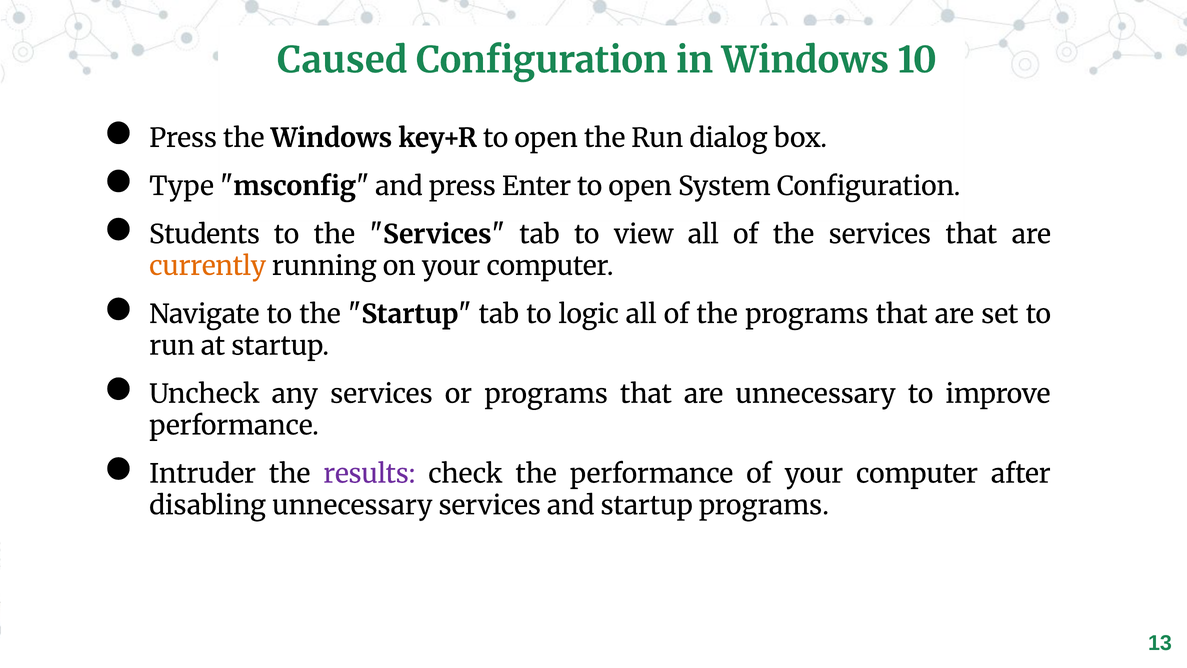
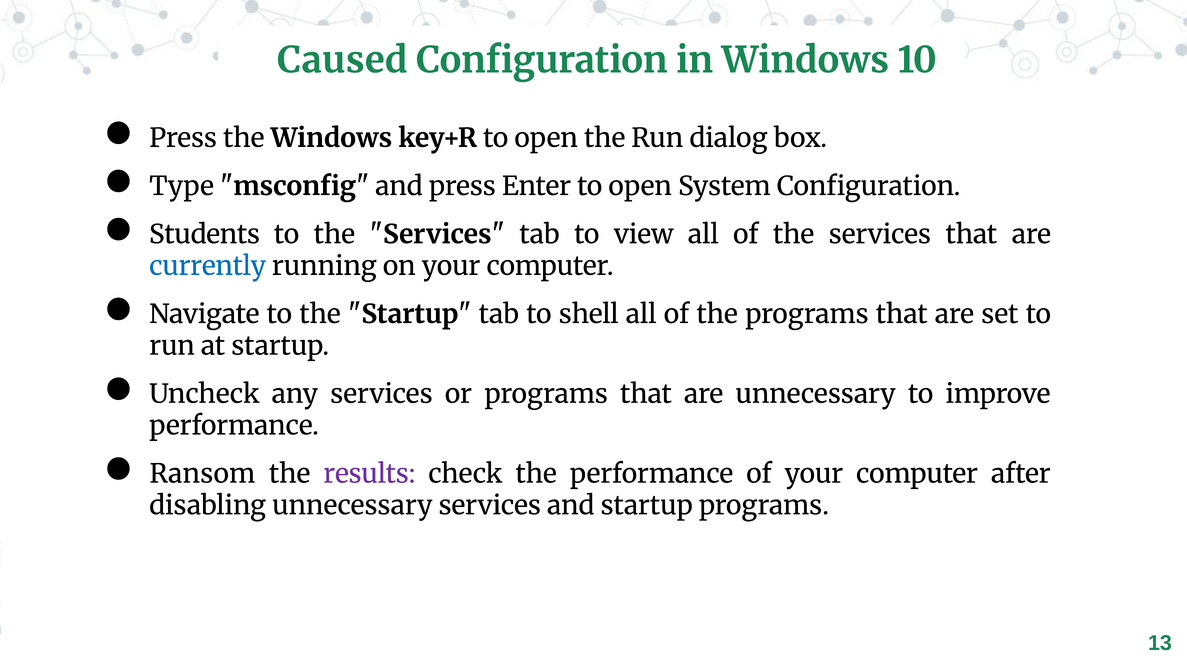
currently colour: orange -> blue
logic: logic -> shell
Intruder: Intruder -> Ransom
